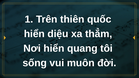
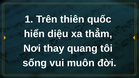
Nơi hiển: hiển -> thay
